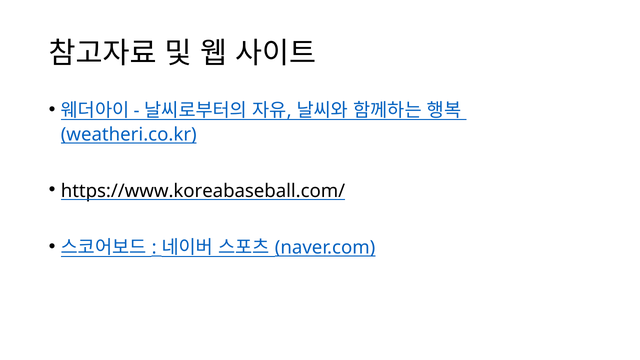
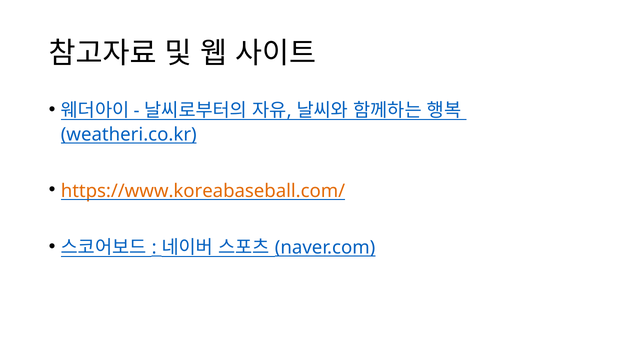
https://www.koreabaseball.com/ colour: black -> orange
